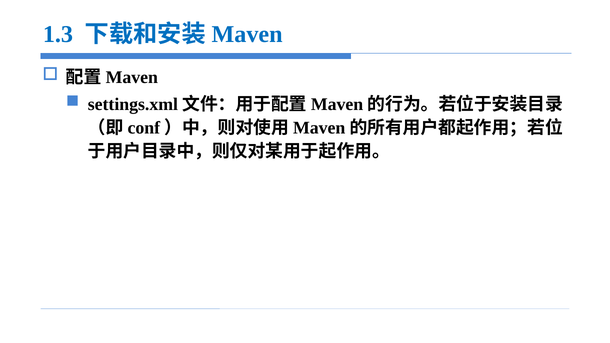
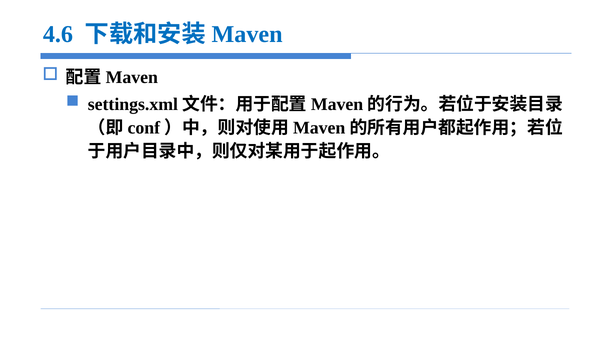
1.3: 1.3 -> 4.6
